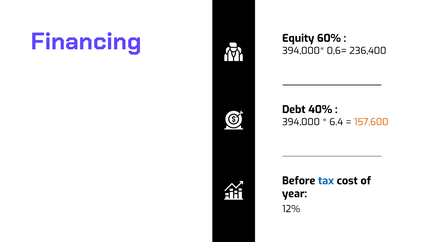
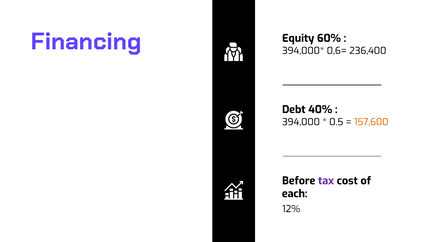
6.4: 6.4 -> 0.5
tax colour: blue -> purple
year: year -> each
